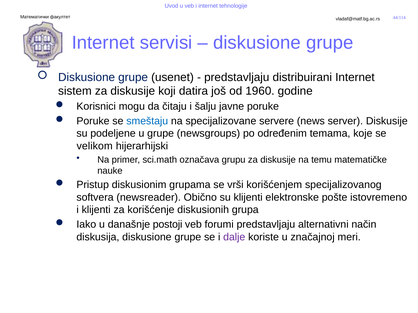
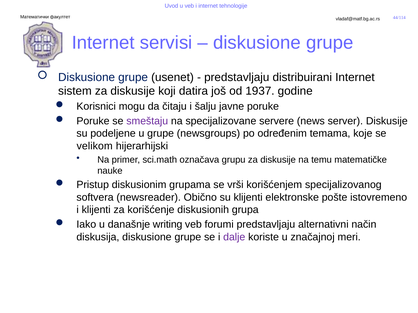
1960: 1960 -> 1937
smeštaju colour: blue -> purple
postoji: postoji -> writing
